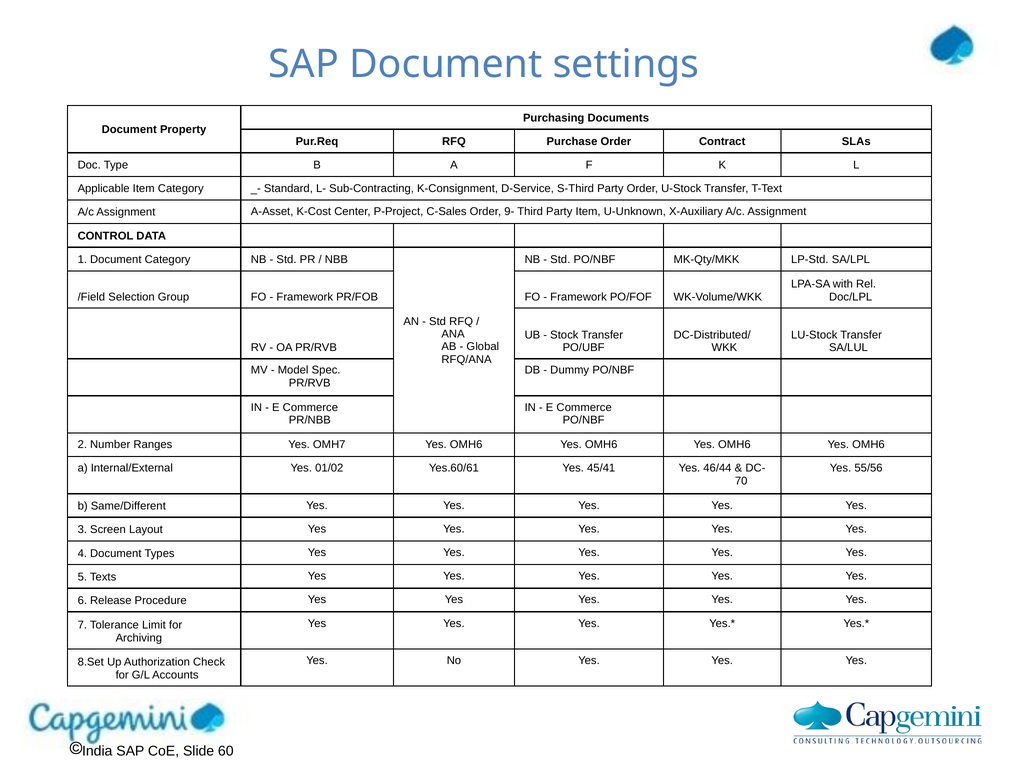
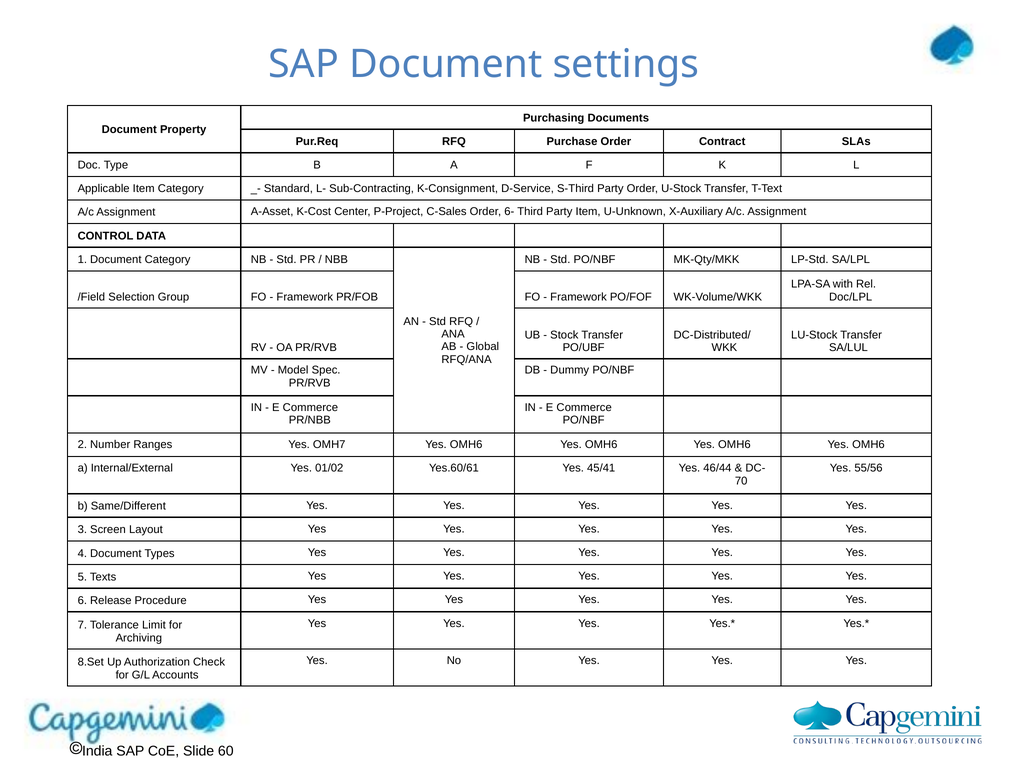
9-: 9- -> 6-
